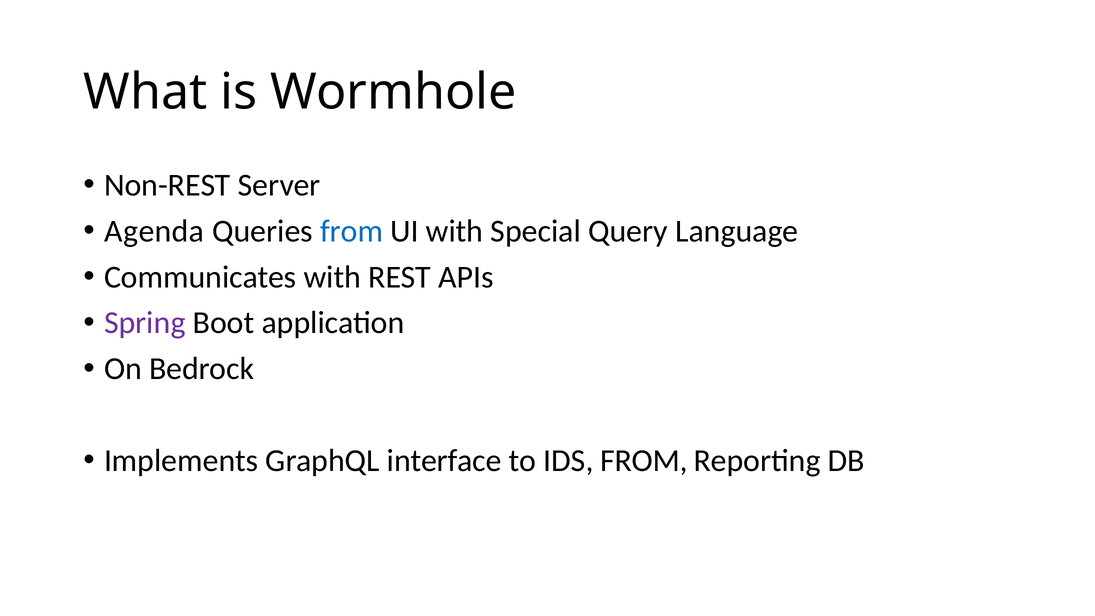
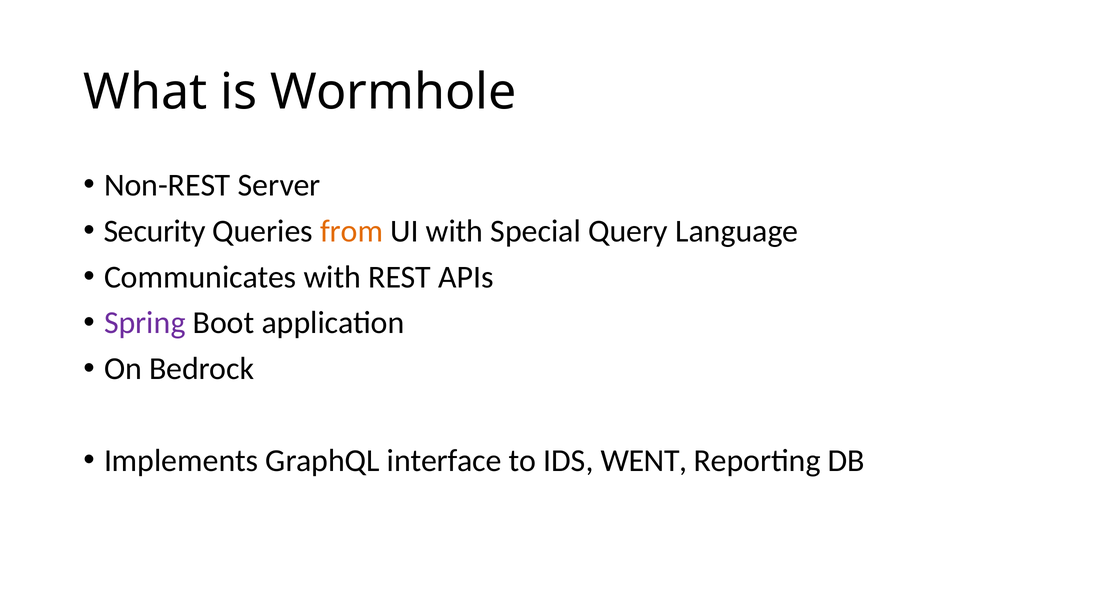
Agenda: Agenda -> Security
from at (352, 231) colour: blue -> orange
IDS FROM: FROM -> WENT
